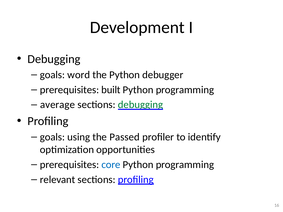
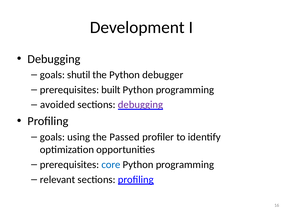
word: word -> shutil
average: average -> avoided
debugging at (141, 105) colour: green -> purple
